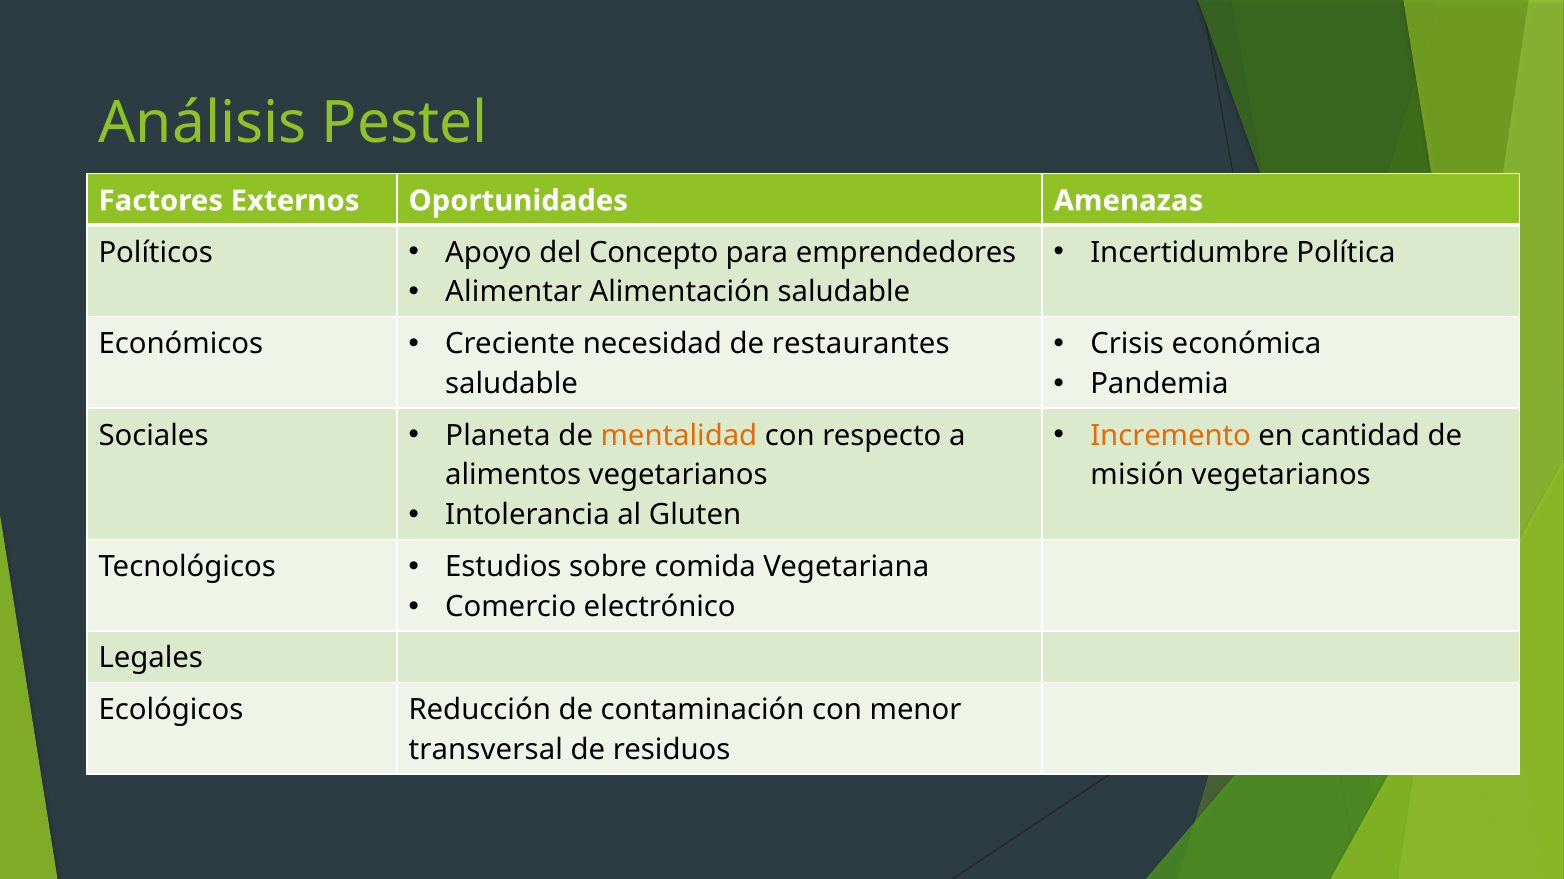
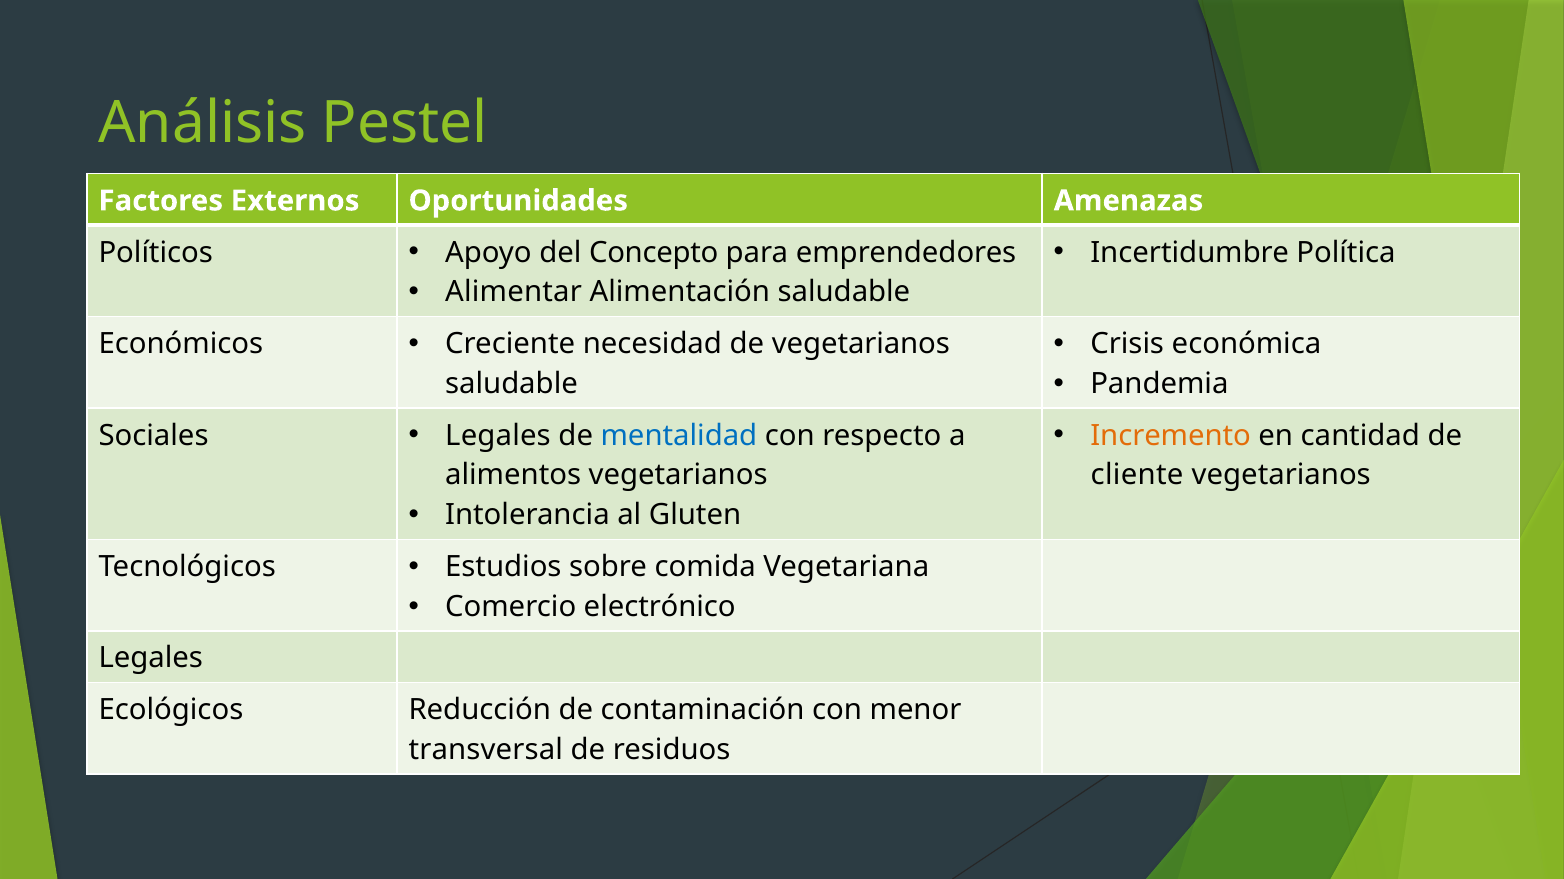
de restaurantes: restaurantes -> vegetarianos
Planeta at (498, 436): Planeta -> Legales
mentalidad colour: orange -> blue
misión: misión -> cliente
